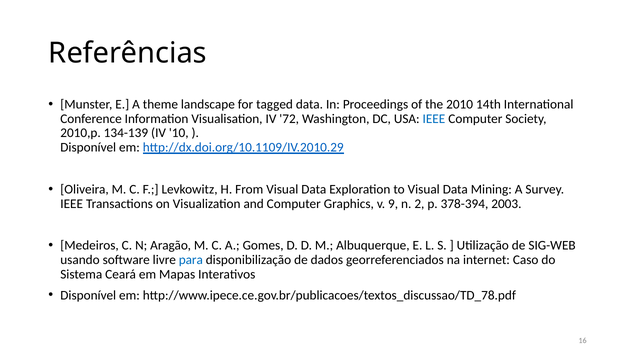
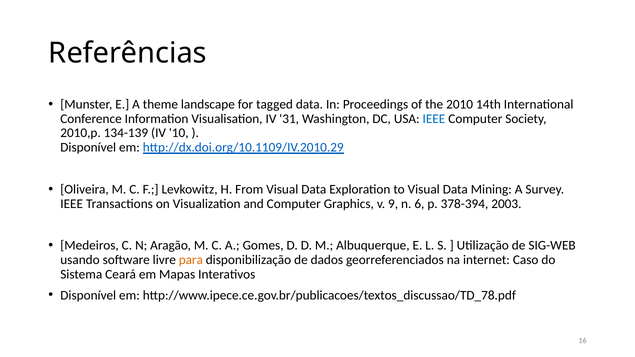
72: 72 -> 31
2: 2 -> 6
para colour: blue -> orange
